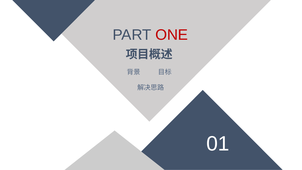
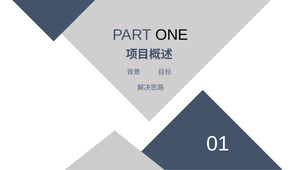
ONE colour: red -> black
